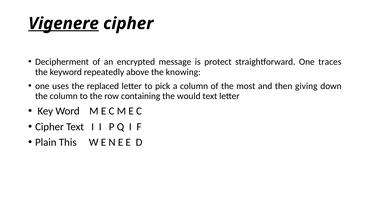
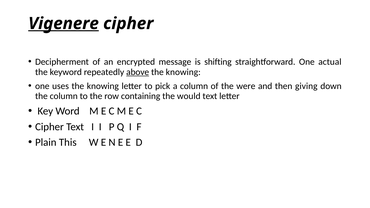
protect: protect -> shifting
traces: traces -> actual
above underline: none -> present
uses the replaced: replaced -> knowing
most: most -> were
